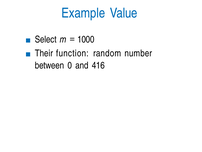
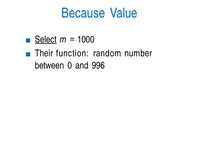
Example: Example -> Because
Select underline: none -> present
416: 416 -> 996
